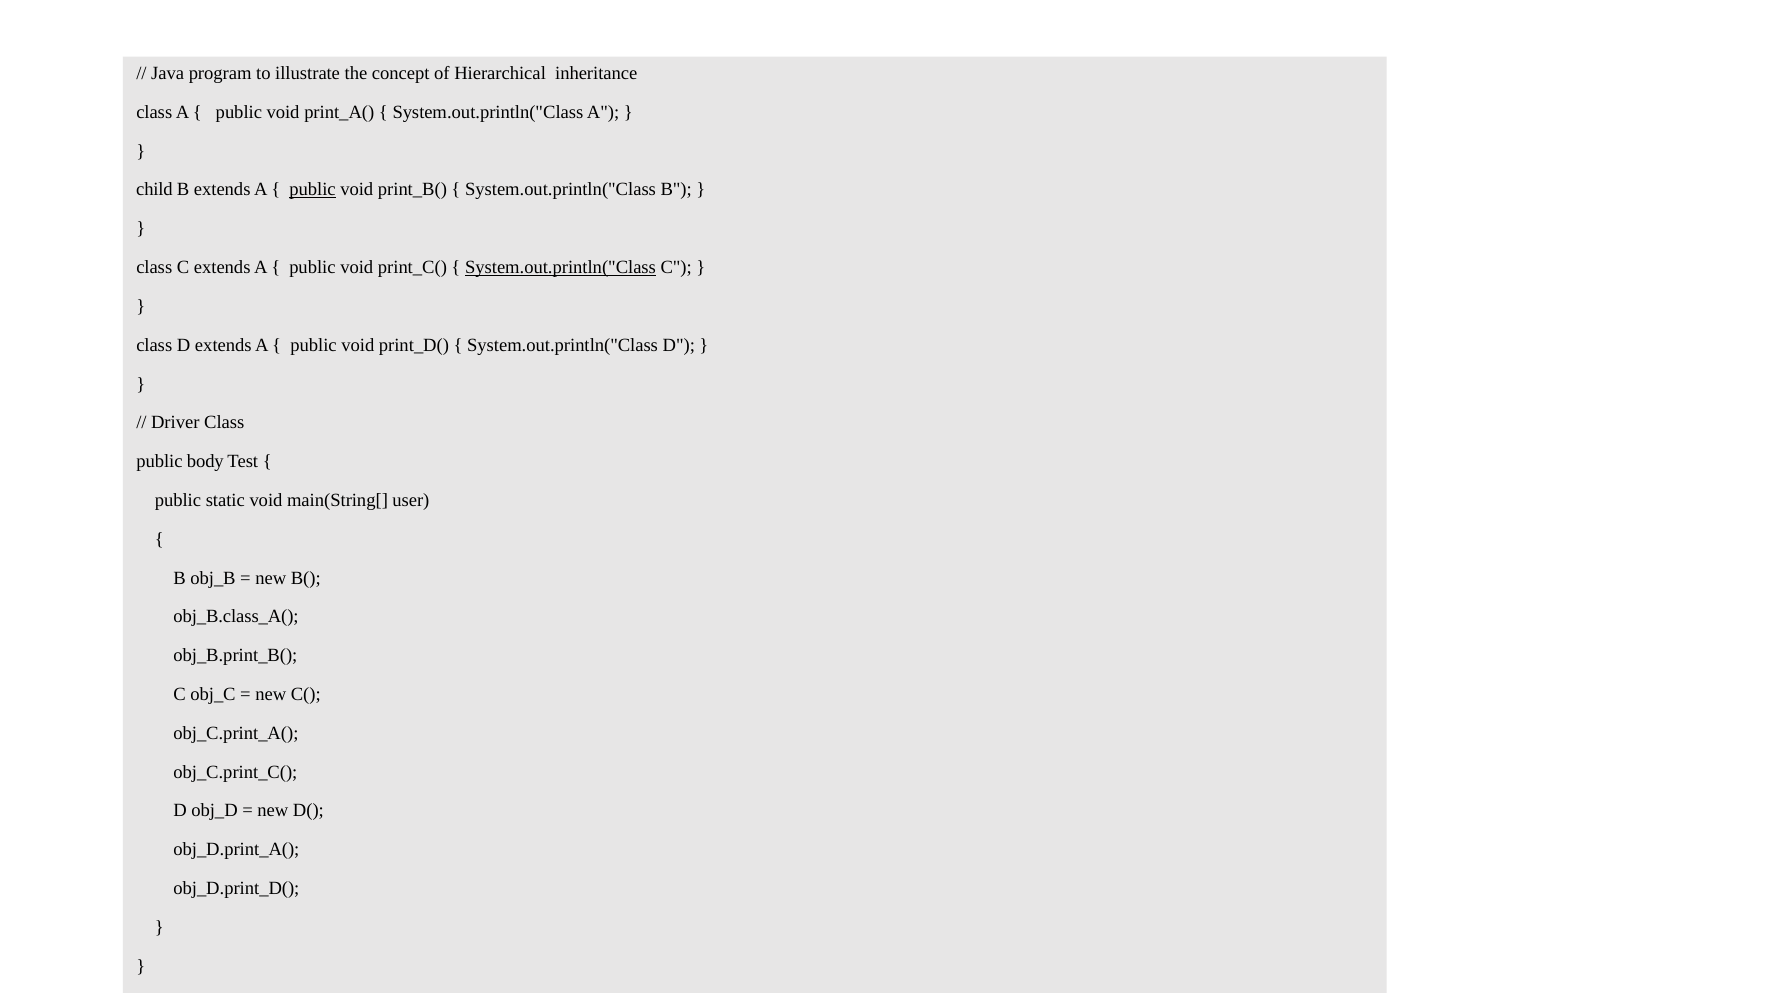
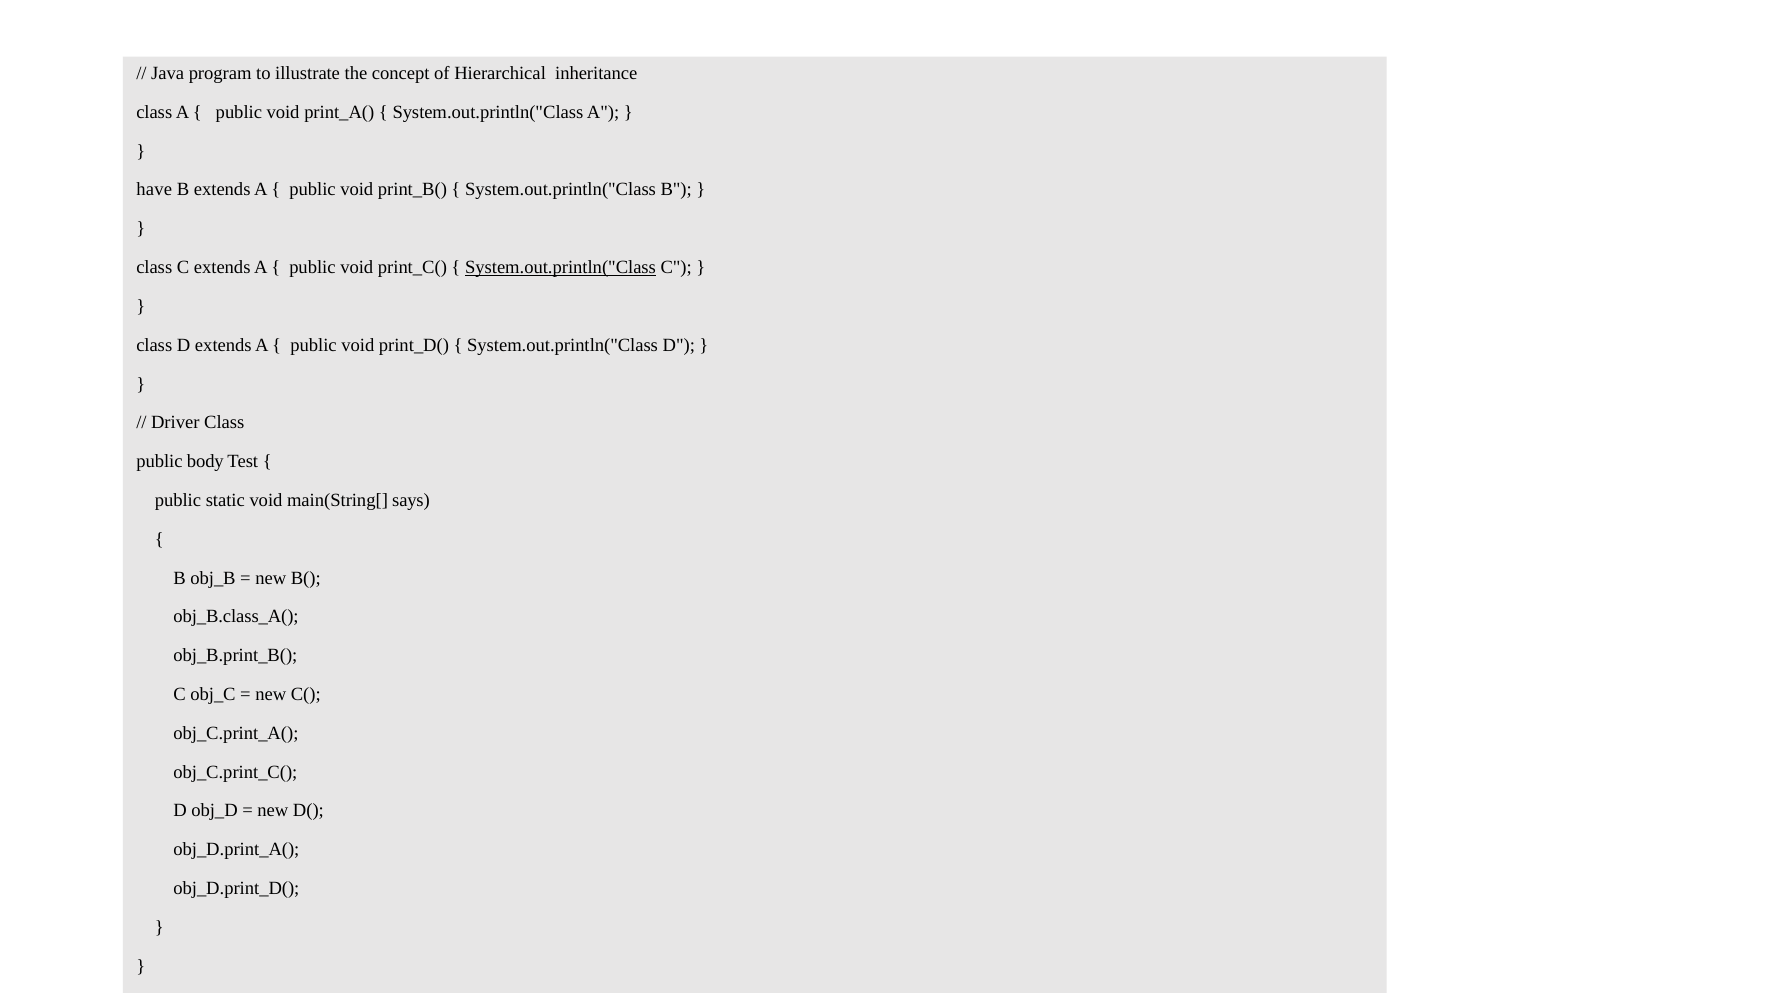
child: child -> have
public at (312, 190) underline: present -> none
user: user -> says
